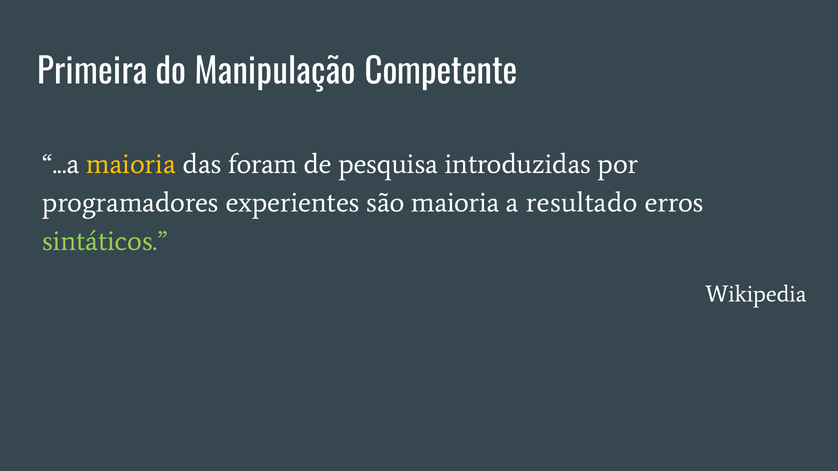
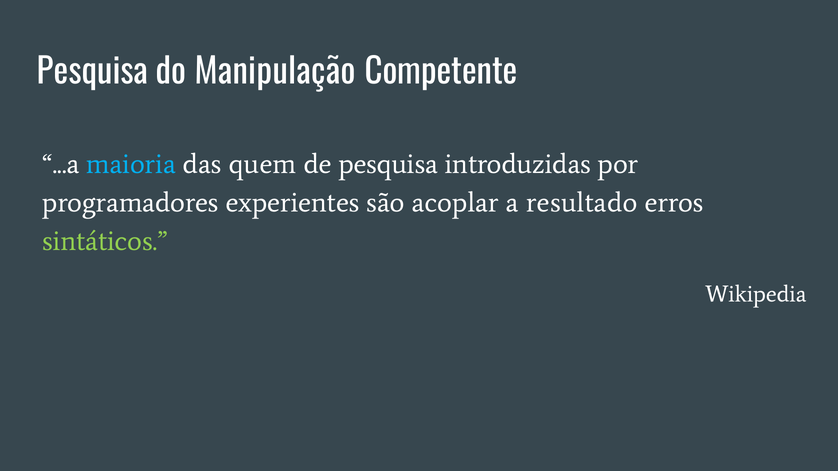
Primeira at (92, 73): Primeira -> Pesquisa
maioria at (131, 164) colour: yellow -> light blue
foram: foram -> quem
são maioria: maioria -> acoplar
